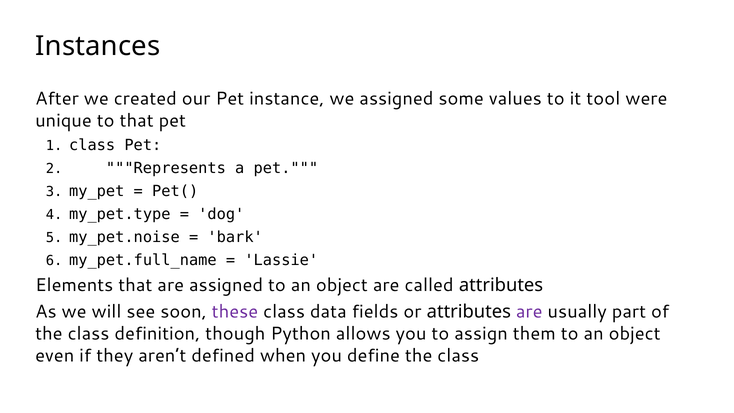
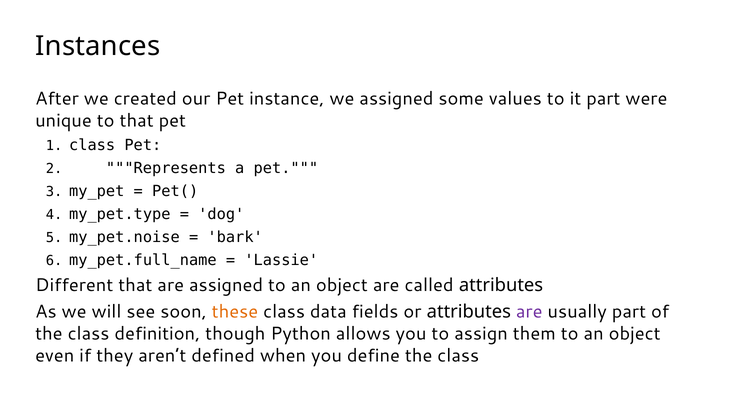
it tool: tool -> part
Elements: Elements -> Different
these colour: purple -> orange
